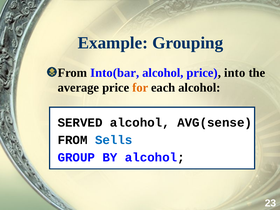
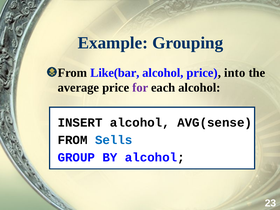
Into(bar: Into(bar -> Like(bar
for colour: orange -> purple
SERVED: SERVED -> INSERT
